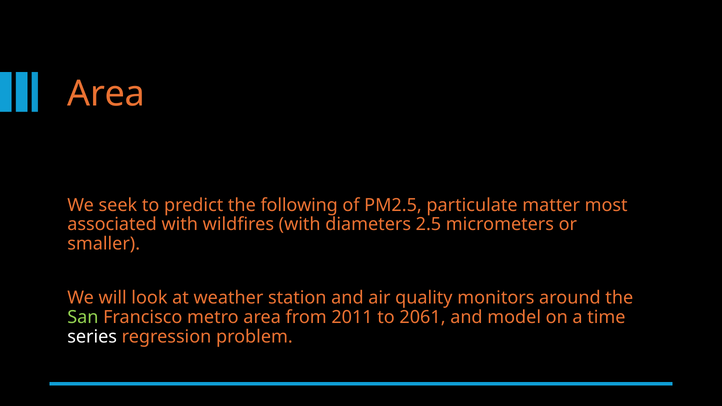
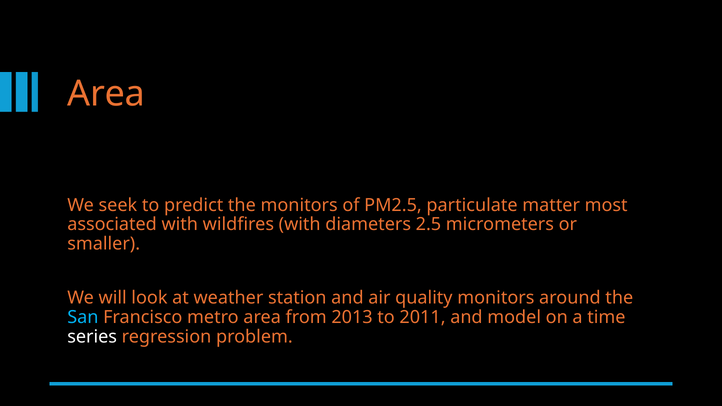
the following: following -> monitors
San colour: light green -> light blue
2011: 2011 -> 2013
2061: 2061 -> 2011
